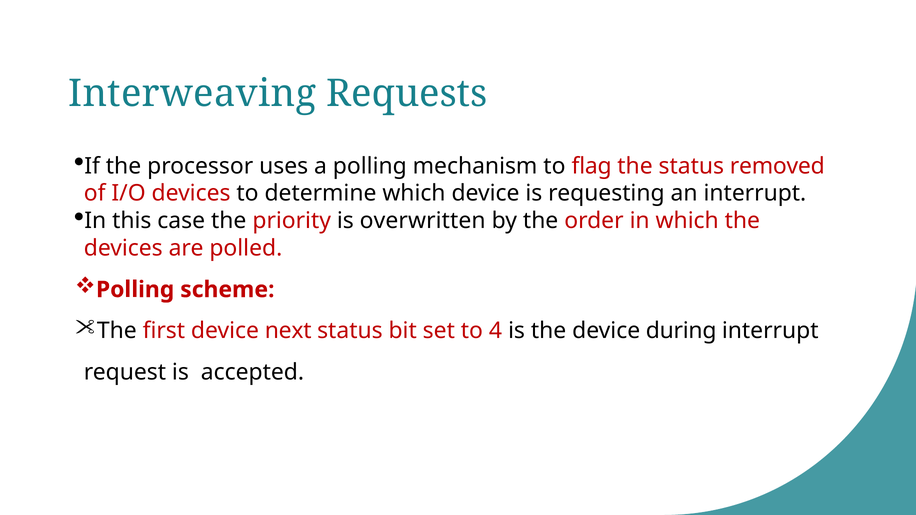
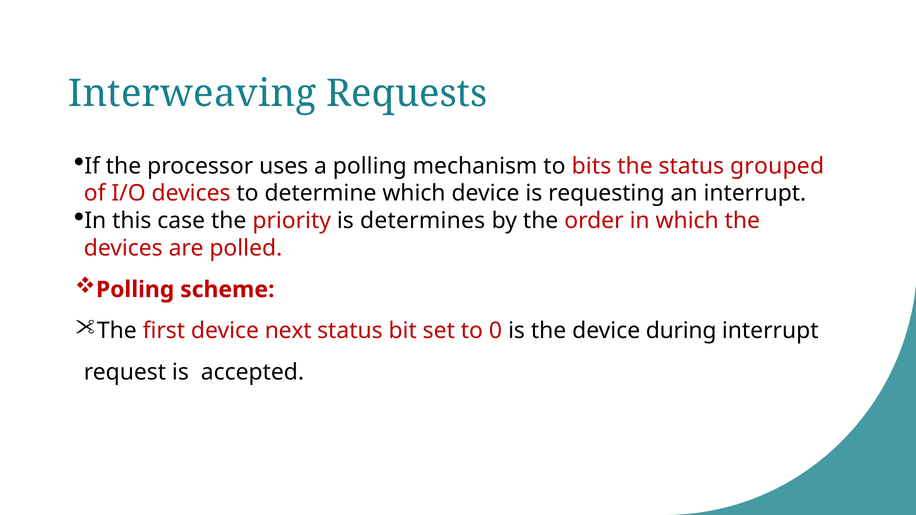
flag: flag -> bits
removed: removed -> grouped
overwritten: overwritten -> determines
4: 4 -> 0
